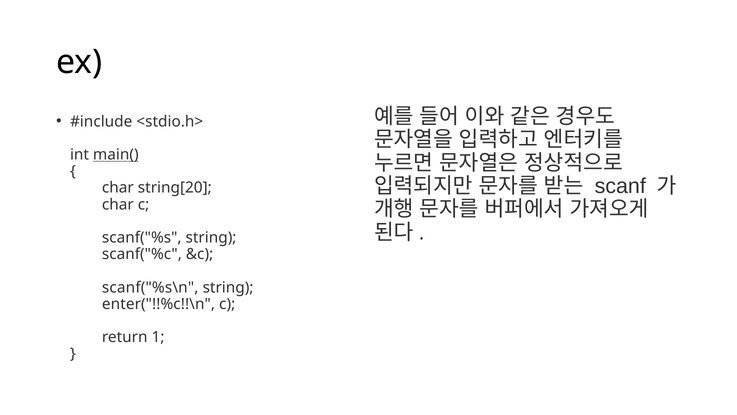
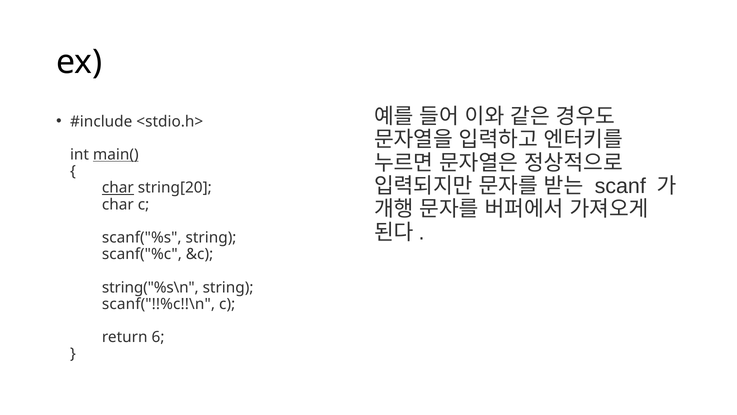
char at (118, 188) underline: none -> present
scanf("%s\n: scanf("%s\n -> string("%s\n
enter("!!%c!!\n: enter("!!%c!!\n -> scanf("!!%c!!\n
1: 1 -> 6
